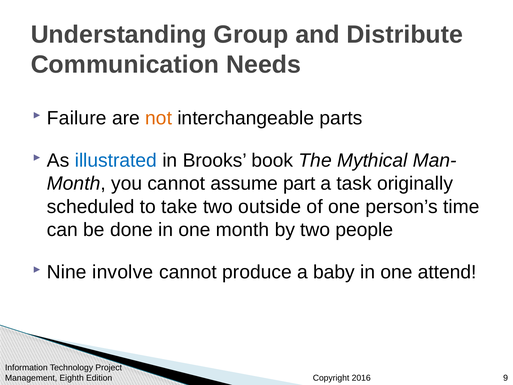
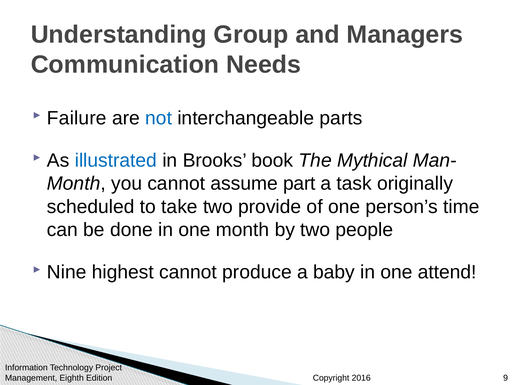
Distribute: Distribute -> Managers
not colour: orange -> blue
outside: outside -> provide
involve: involve -> highest
